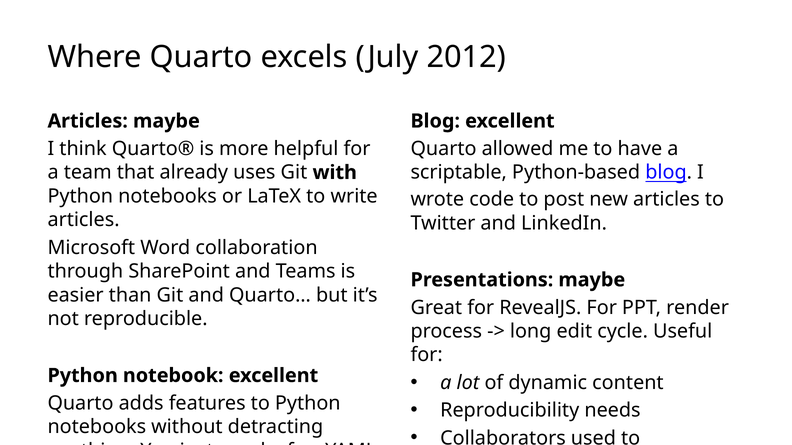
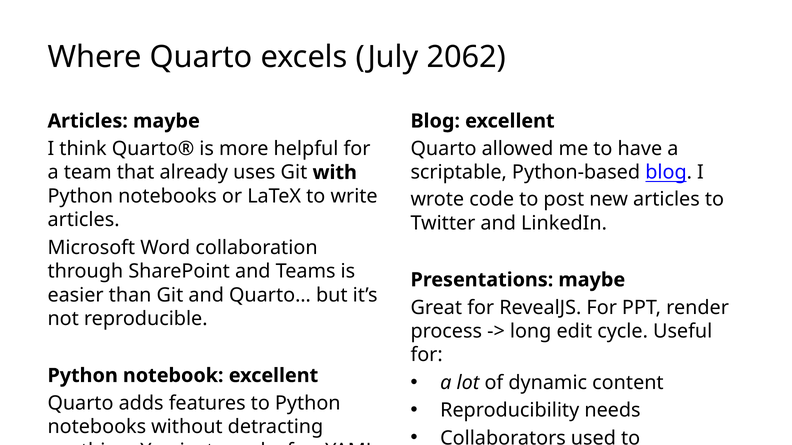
2012: 2012 -> 2062
